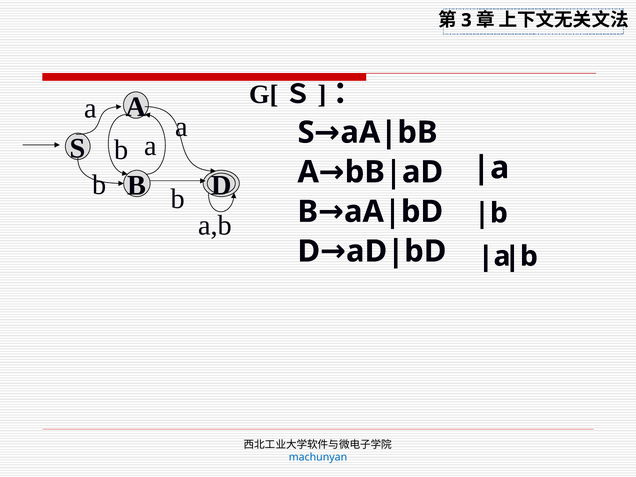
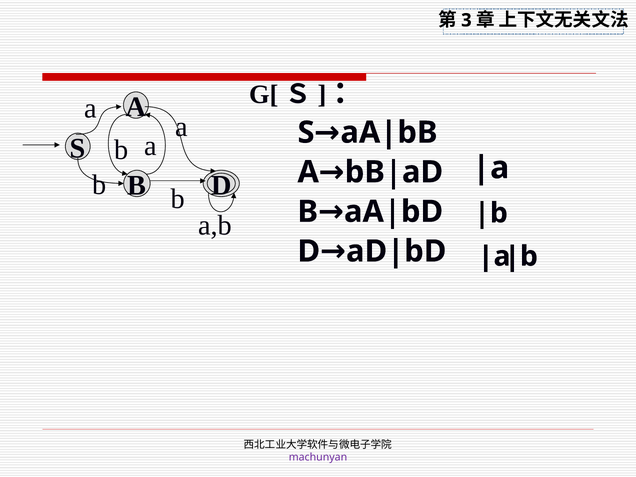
machunyan colour: blue -> purple
